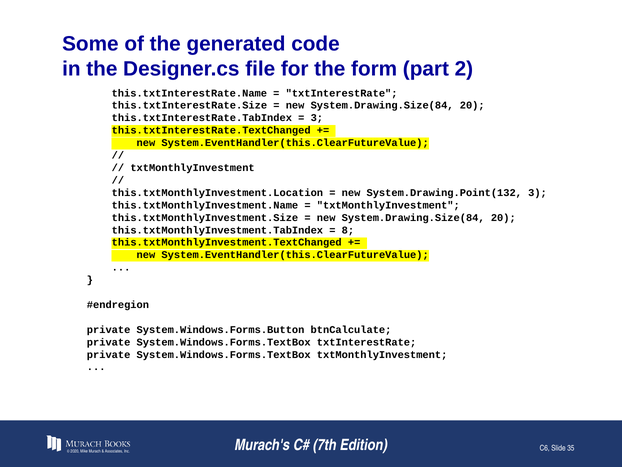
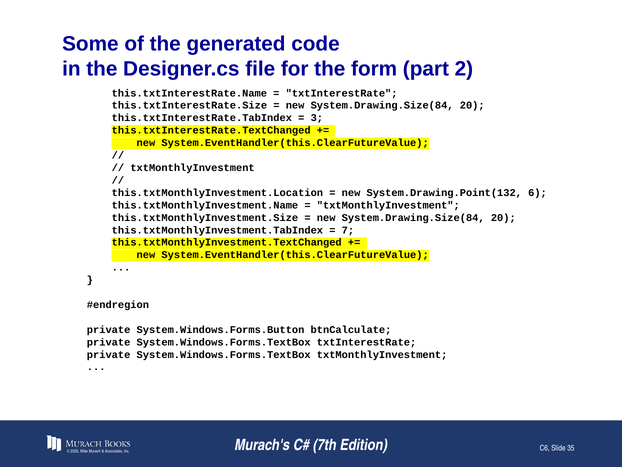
System.Drawing.Point(132 3: 3 -> 6
8: 8 -> 7
